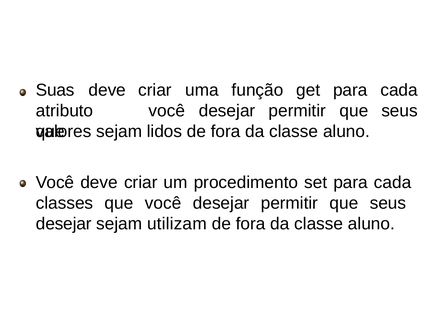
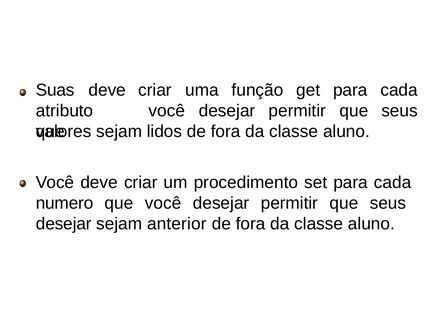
classes: classes -> numero
utilizam: utilizam -> anterior
